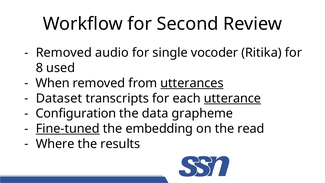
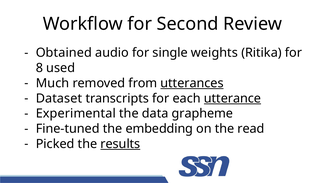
Removed at (64, 53): Removed -> Obtained
vocoder: vocoder -> weights
When: When -> Much
Configuration: Configuration -> Experimental
Fine-tuned underline: present -> none
Where: Where -> Picked
results underline: none -> present
